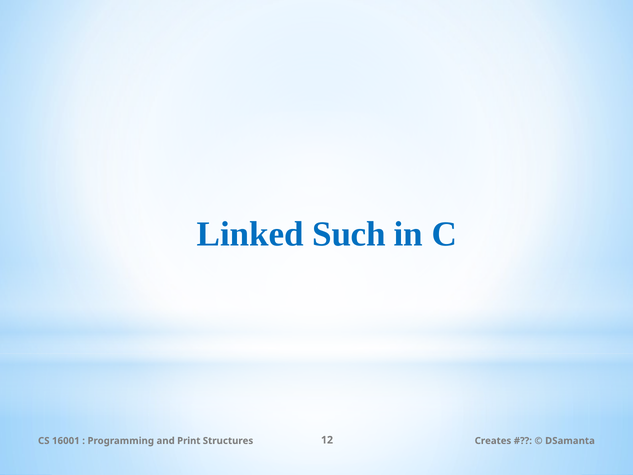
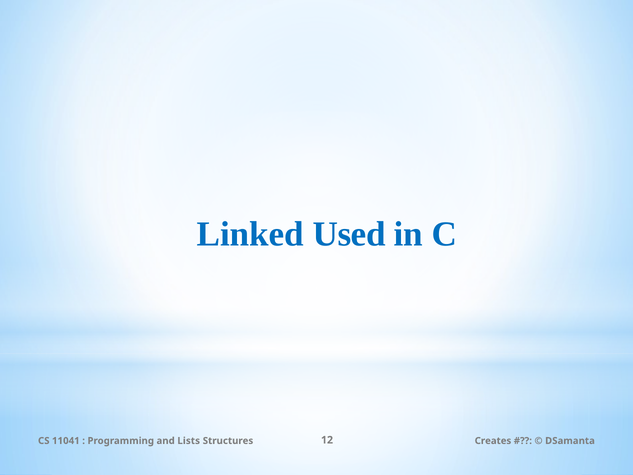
Such: Such -> Used
16001: 16001 -> 11041
Print: Print -> Lists
